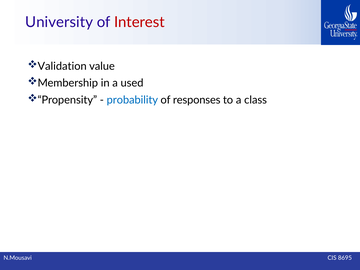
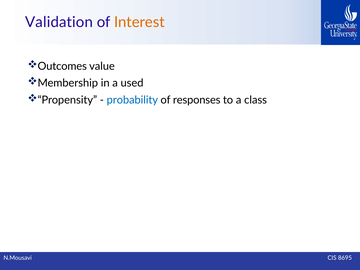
University: University -> Validation
Interest colour: red -> orange
Validation: Validation -> Outcomes
